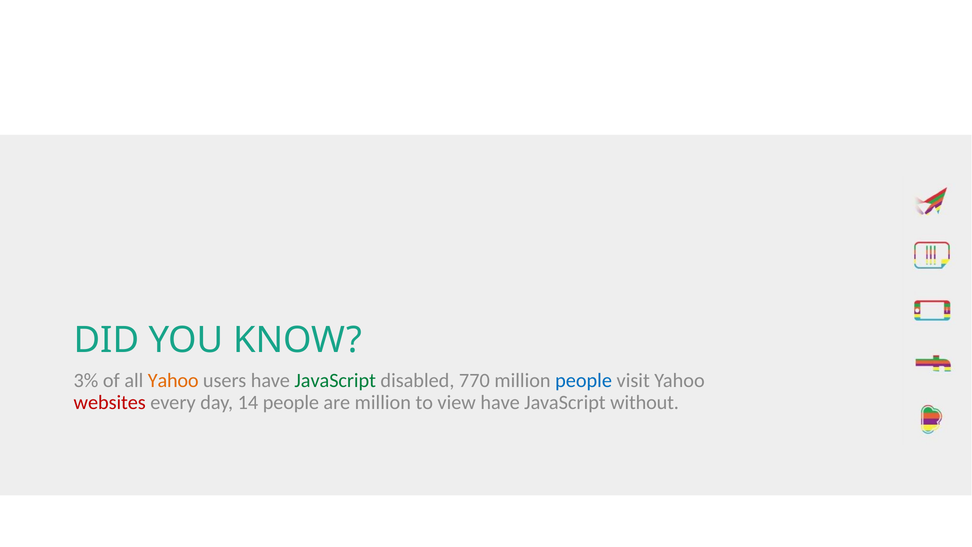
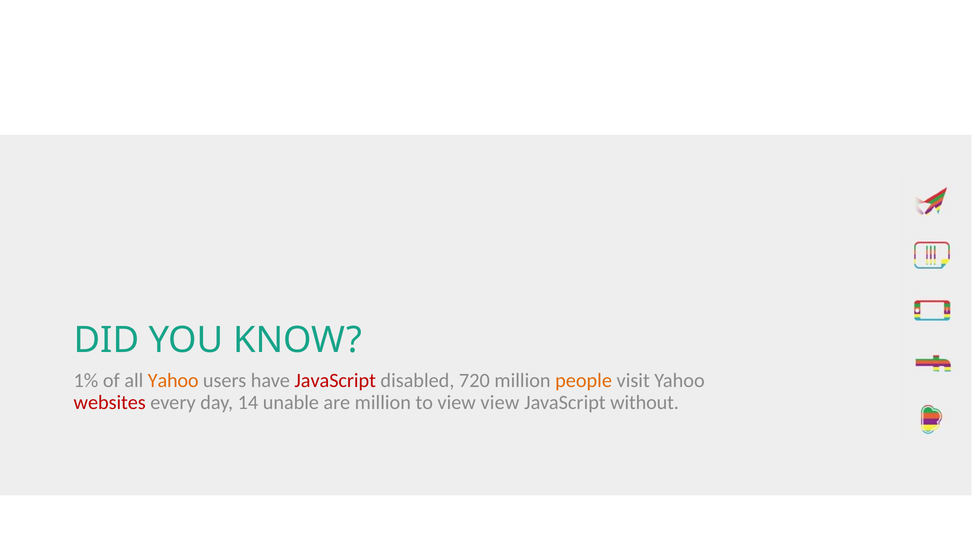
3%: 3% -> 1%
JavaScript at (335, 380) colour: green -> red
770: 770 -> 720
people at (584, 380) colour: blue -> orange
14 people: people -> unable
view have: have -> view
